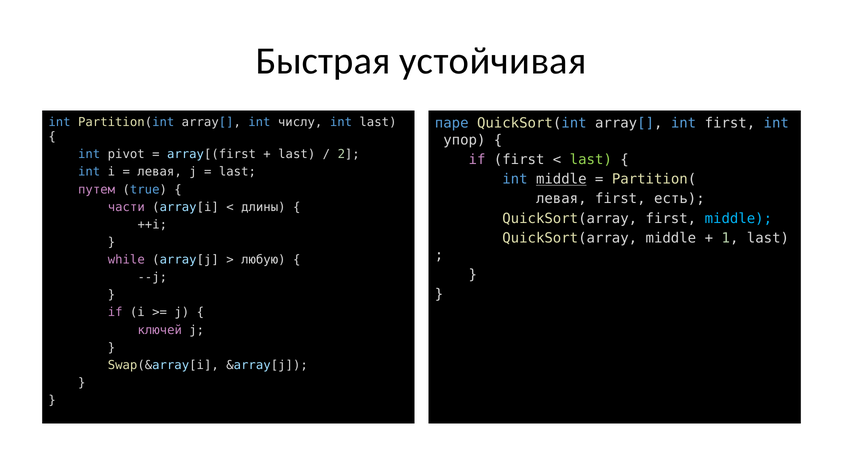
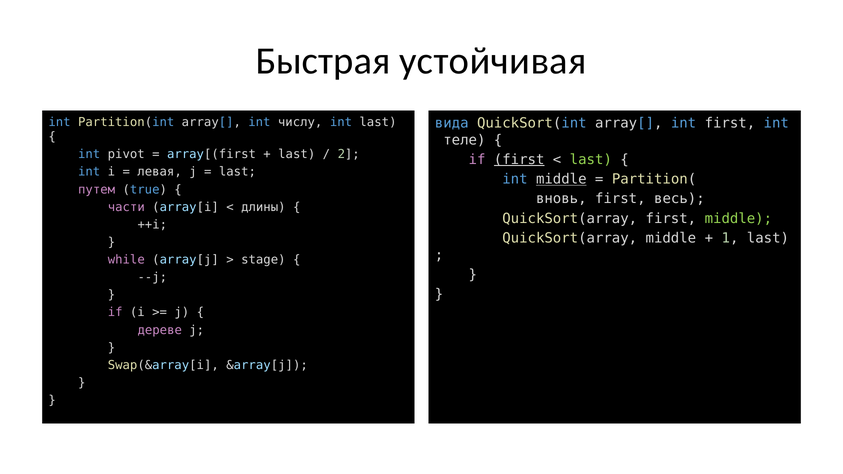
паре: паре -> вида
упор: упор -> теле
first at (519, 160) underline: none -> present
левая at (561, 199): левая -> вновь
есть: есть -> весь
middle at (738, 219) colour: light blue -> light green
любую: любую -> stage
ключей: ключей -> дереве
